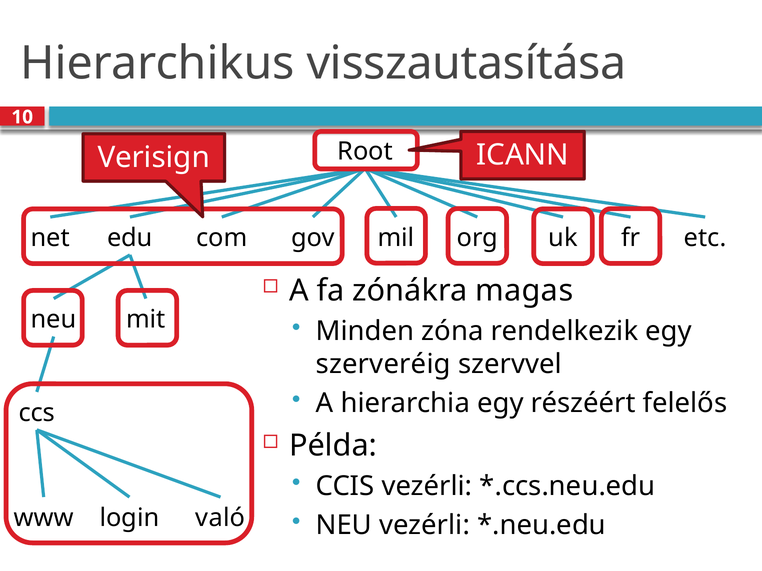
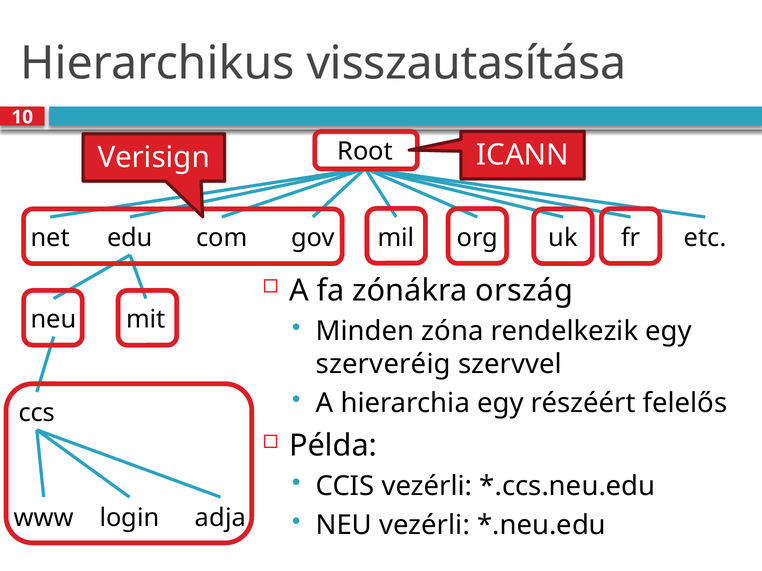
magas: magas -> ország
való: való -> adja
